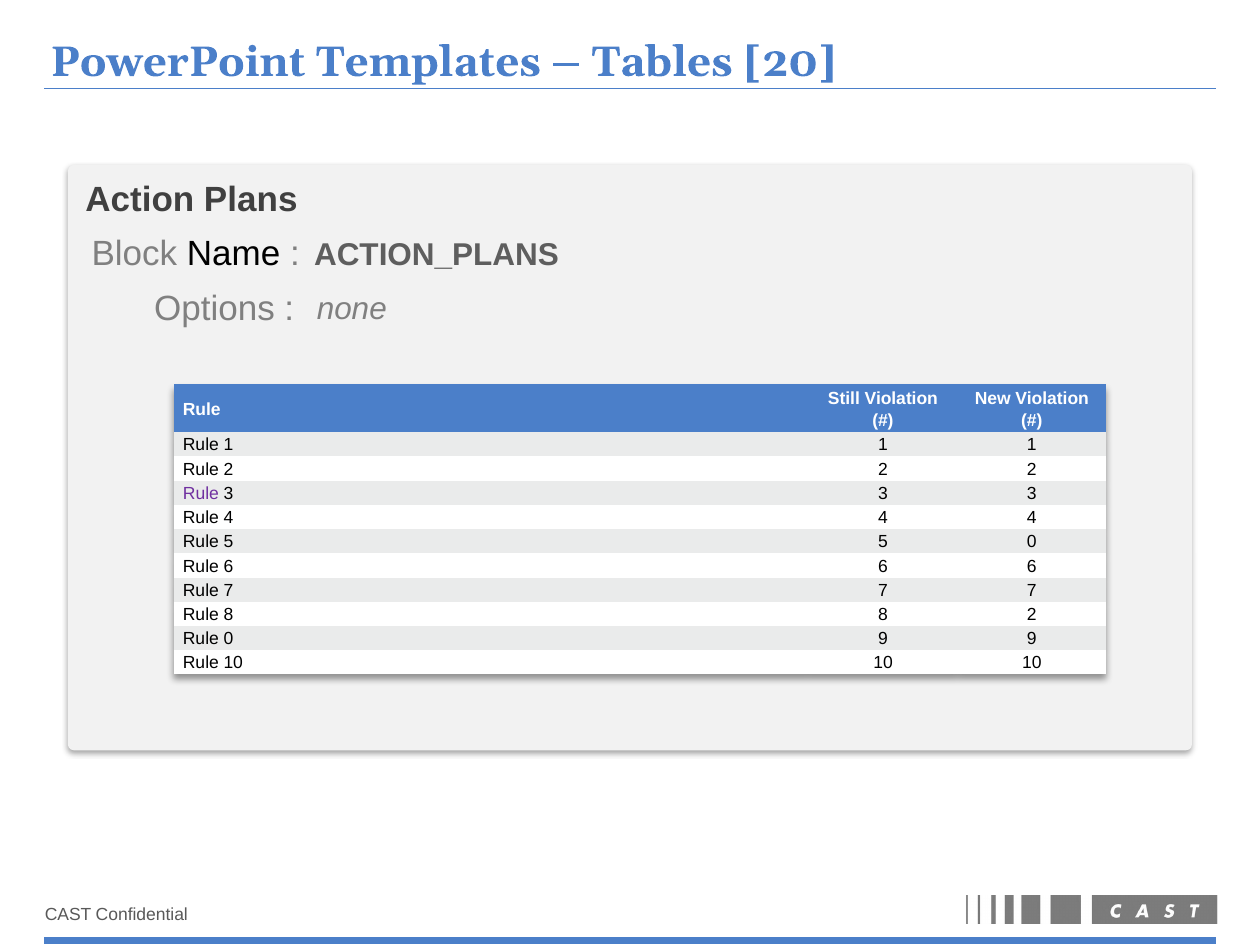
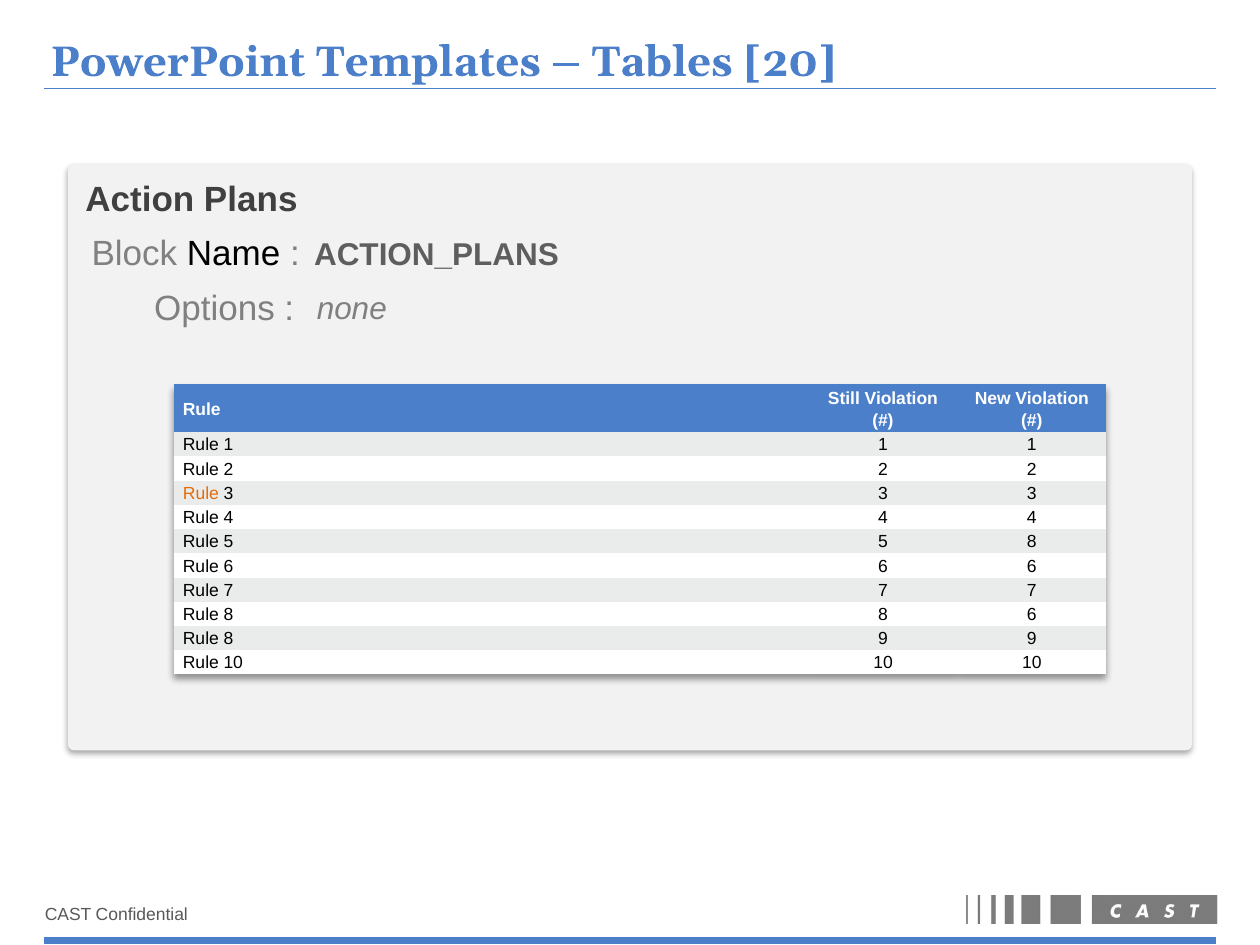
Rule at (201, 494) colour: purple -> orange
5 0: 0 -> 8
8 2: 2 -> 6
0 at (228, 639): 0 -> 8
